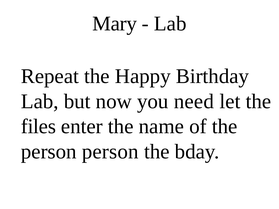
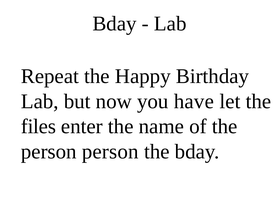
Mary at (115, 24): Mary -> Bday
need: need -> have
